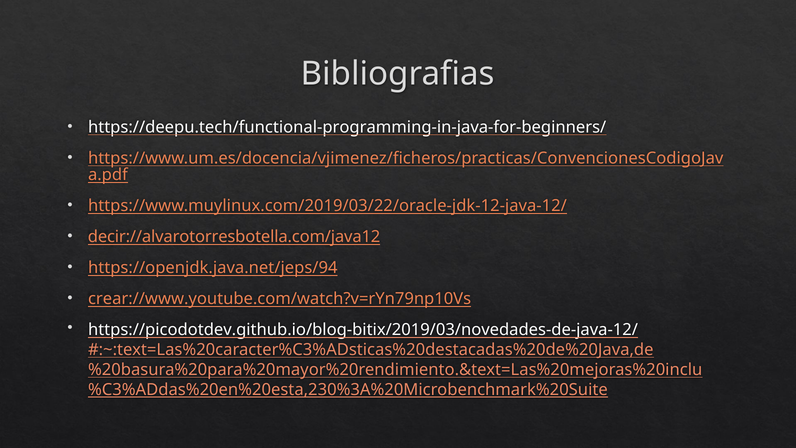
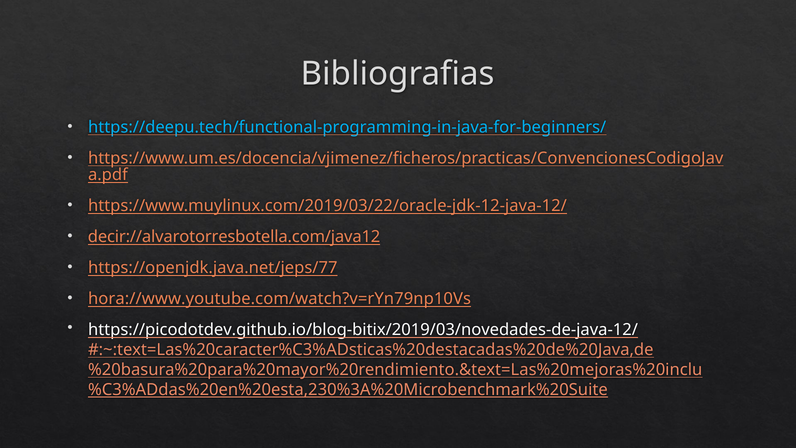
https://deepu.tech/functional-programming-in-java-for-beginners/ colour: white -> light blue
https://openjdk.java.net/jeps/94: https://openjdk.java.net/jeps/94 -> https://openjdk.java.net/jeps/77
crear://www.youtube.com/watch?v=rYn79np10Vs: crear://www.youtube.com/watch?v=rYn79np10Vs -> hora://www.youtube.com/watch?v=rYn79np10Vs
